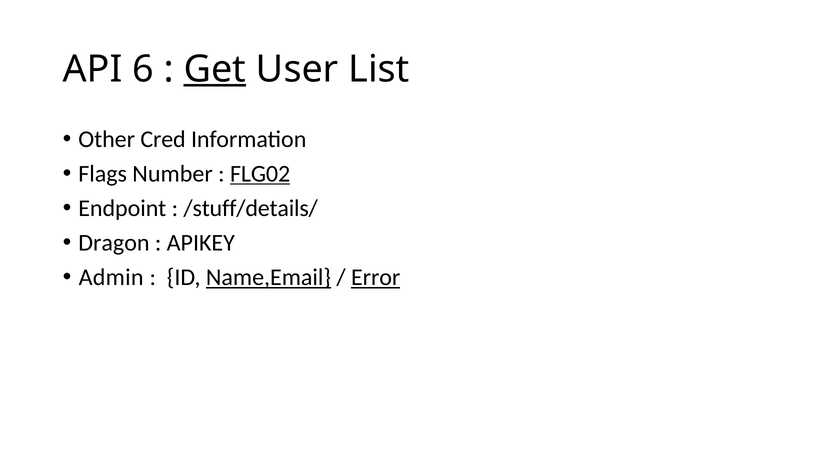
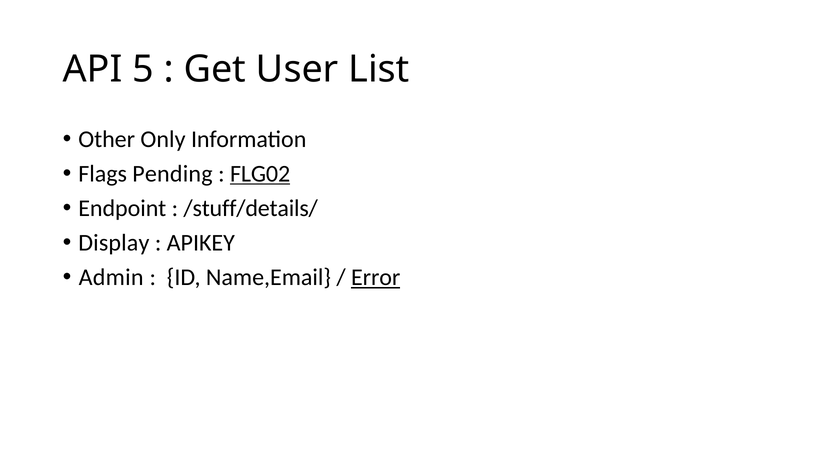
6: 6 -> 5
Get underline: present -> none
Cred: Cred -> Only
Number: Number -> Pending
Dragon: Dragon -> Display
Name,Email underline: present -> none
